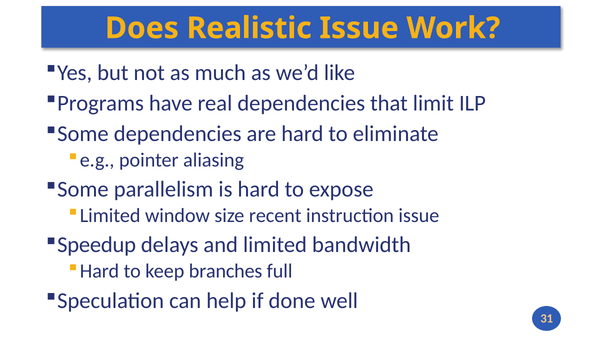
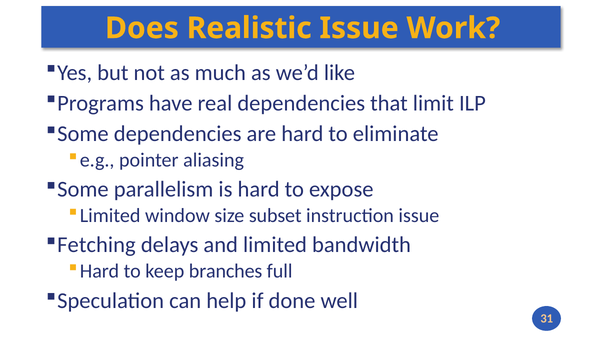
recent: recent -> subset
Speedup: Speedup -> Fetching
